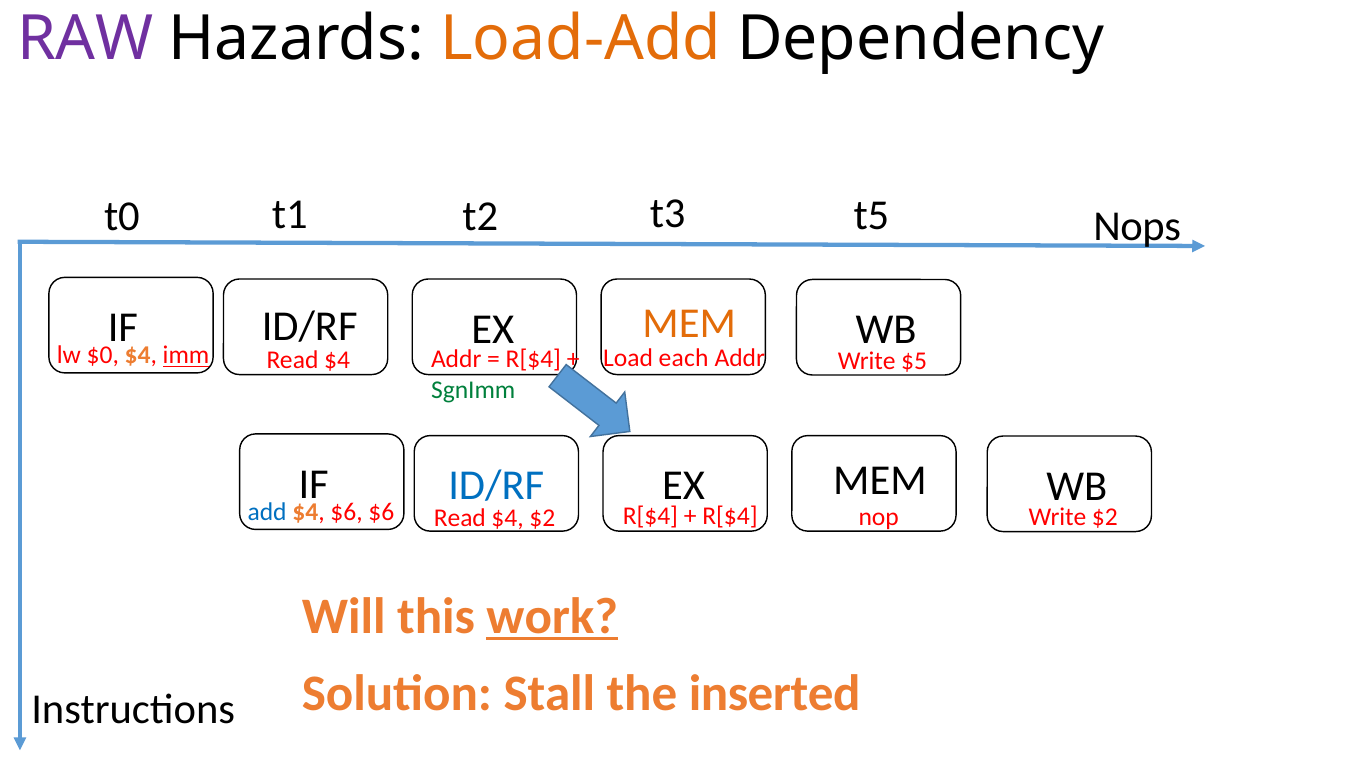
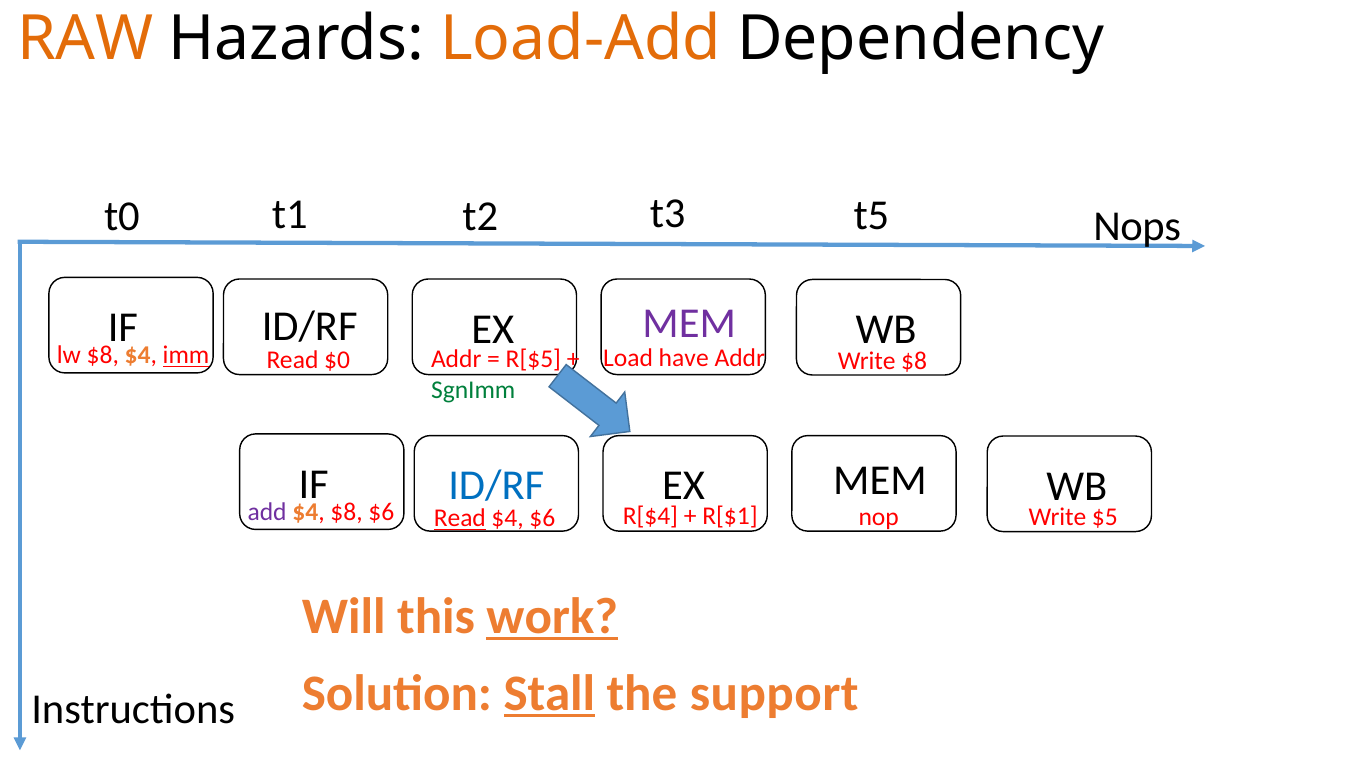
RAW colour: purple -> orange
MEM at (689, 323) colour: orange -> purple
lw $0: $0 -> $8
$4 at (337, 360): $4 -> $0
R[$4 at (533, 359): R[$4 -> R[$5
each: each -> have
Write $5: $5 -> $8
add colour: blue -> purple
$4 $6: $6 -> $8
Read at (460, 518) underline: none -> present
$4 $2: $2 -> $6
R[$4 at (730, 516): R[$4 -> R[$1
Write $2: $2 -> $5
Stall underline: none -> present
inserted: inserted -> support
